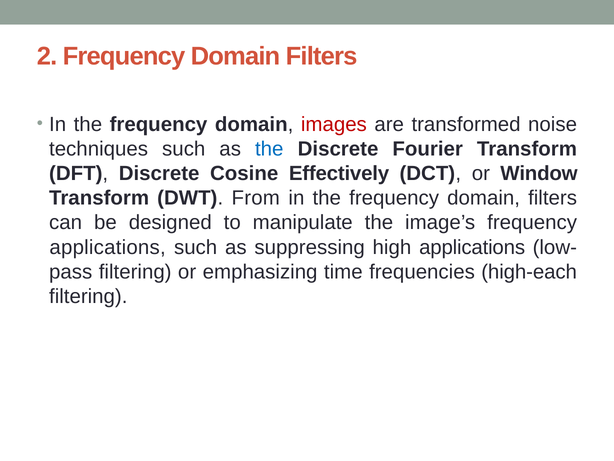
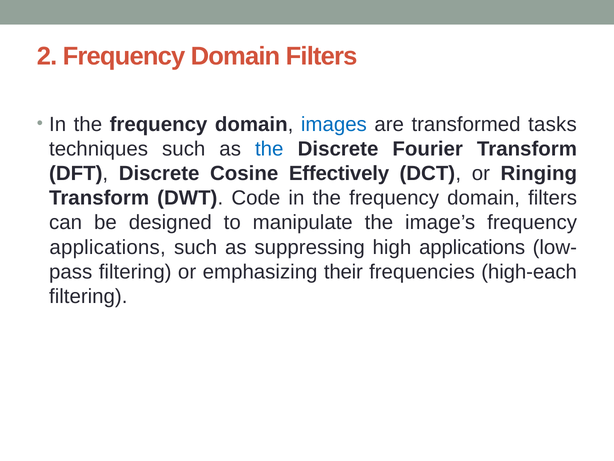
images colour: red -> blue
noise: noise -> tasks
Window: Window -> Ringing
From: From -> Code
time: time -> their
